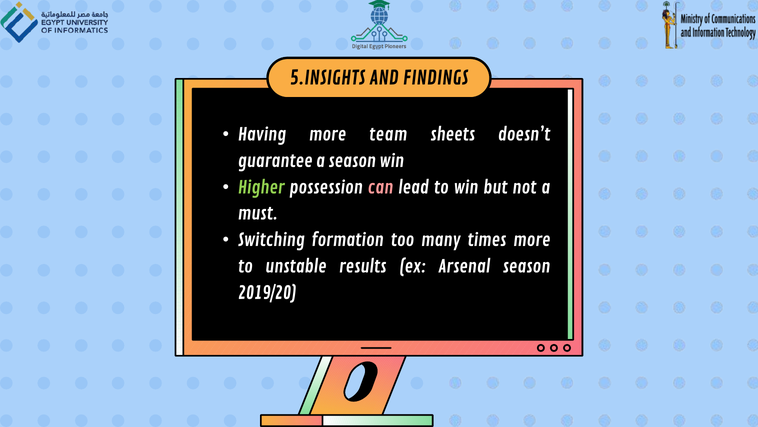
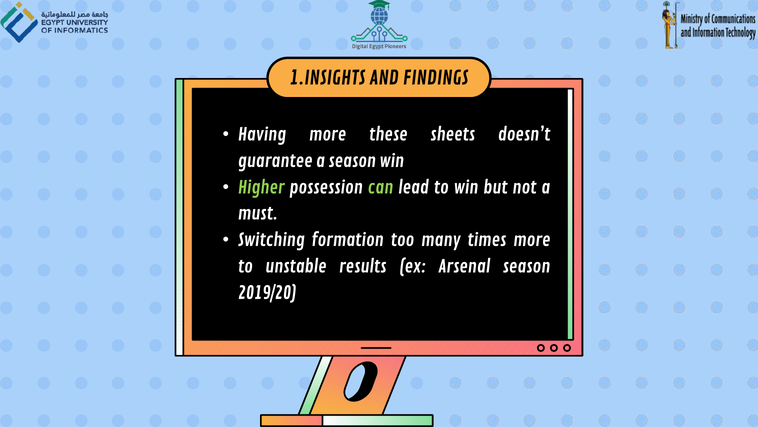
5.INSIGHTS: 5.INSIGHTS -> 1.INSIGHTS
team: team -> these
can colour: pink -> light green
